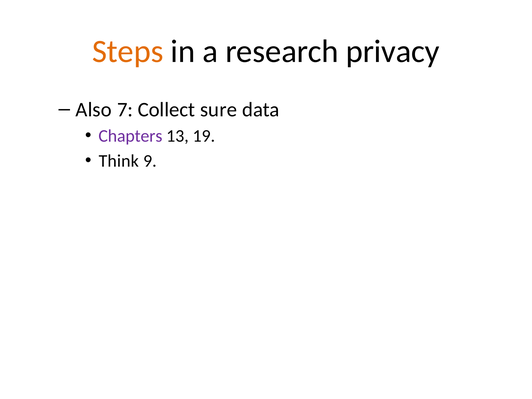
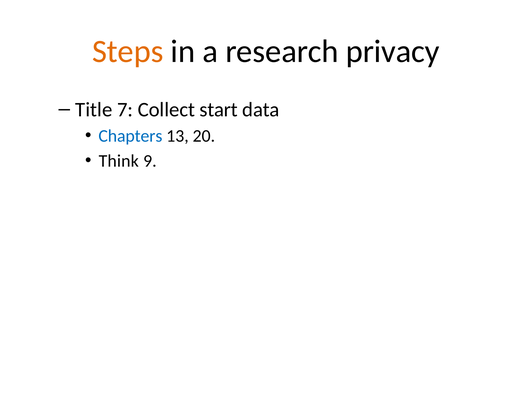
Also: Also -> Title
sure: sure -> start
Chapters colour: purple -> blue
19: 19 -> 20
